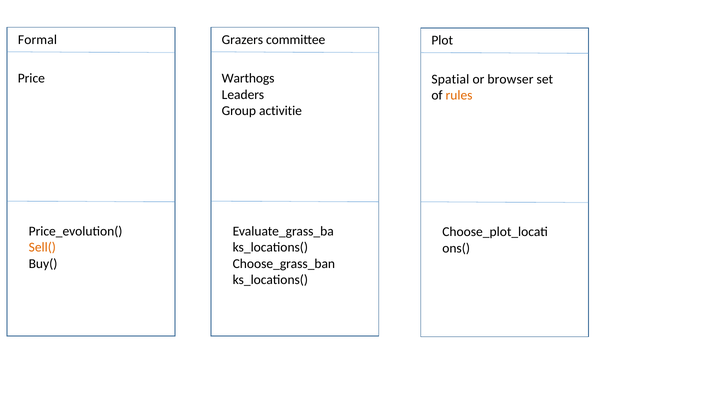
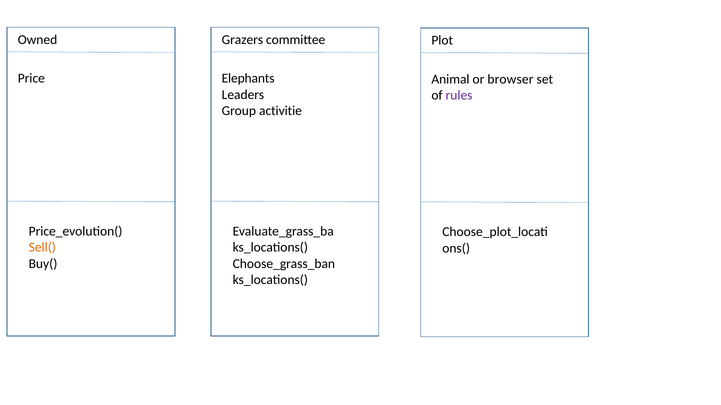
Formal: Formal -> Owned
Warthogs: Warthogs -> Elephants
Spatial: Spatial -> Animal
rules colour: orange -> purple
